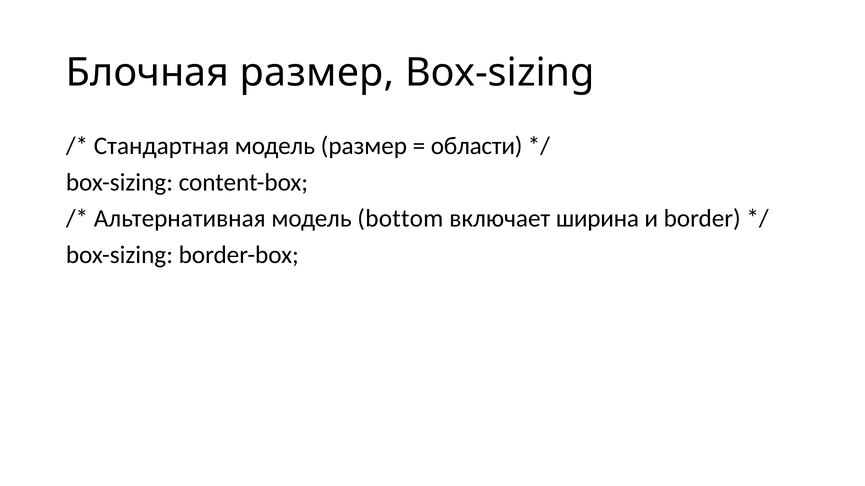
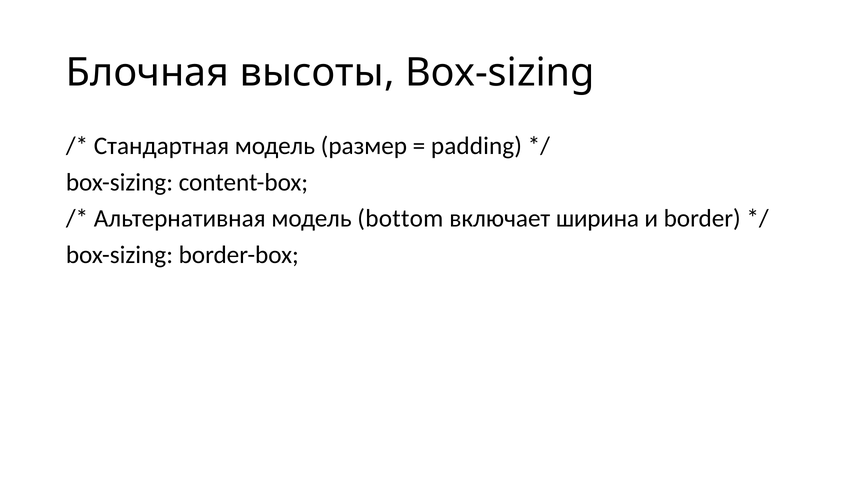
Блочная размер: размер -> высоты
области: области -> padding
